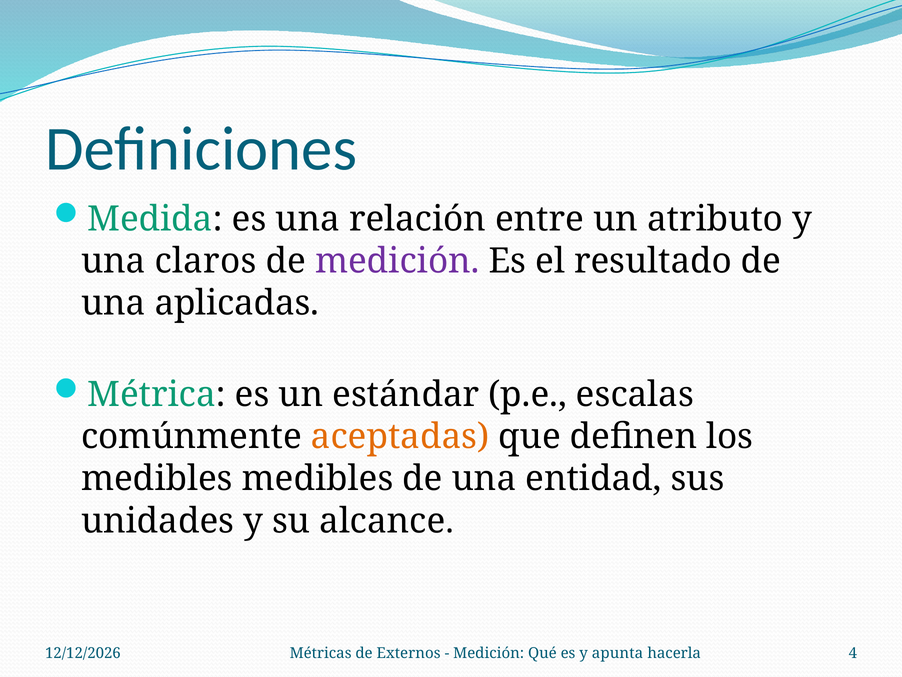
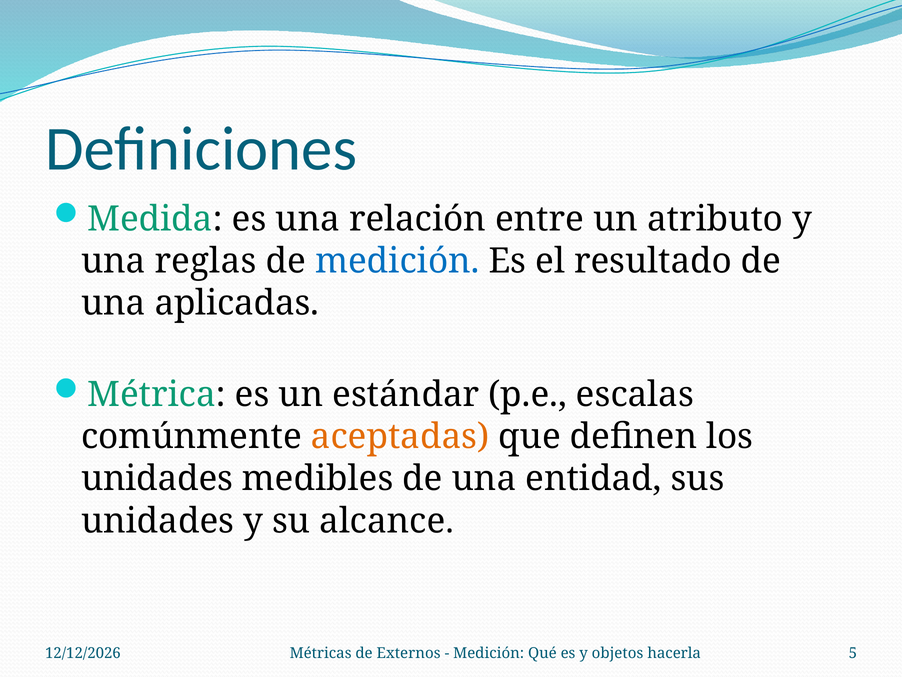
claros: claros -> reglas
medición at (397, 261) colour: purple -> blue
medibles at (157, 479): medibles -> unidades
apunta: apunta -> objetos
4: 4 -> 5
